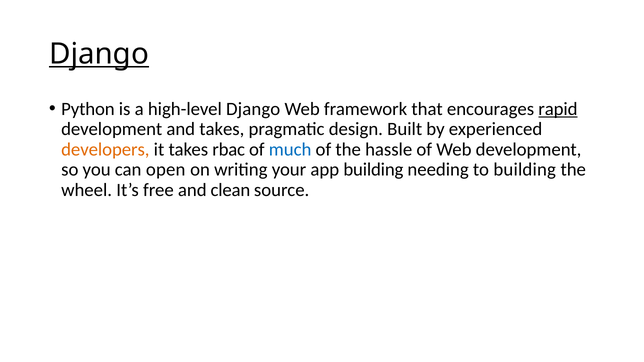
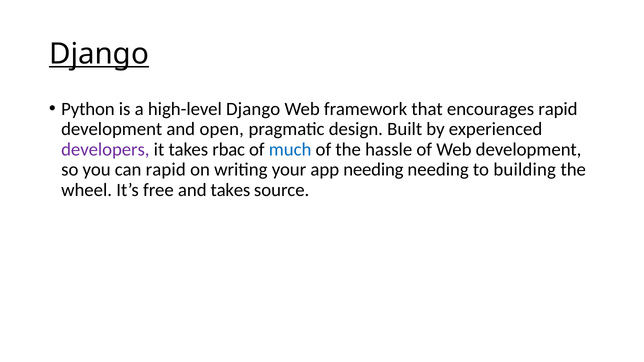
rapid at (558, 109) underline: present -> none
and takes: takes -> open
developers colour: orange -> purple
can open: open -> rapid
app building: building -> needing
and clean: clean -> takes
